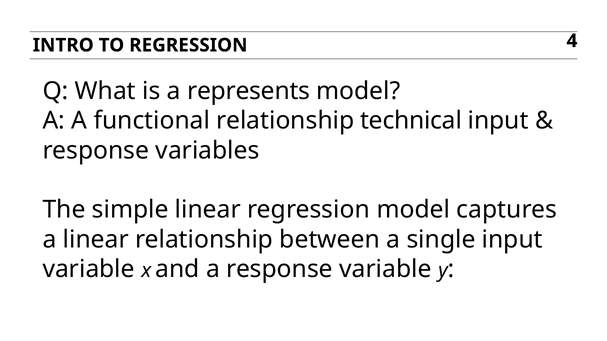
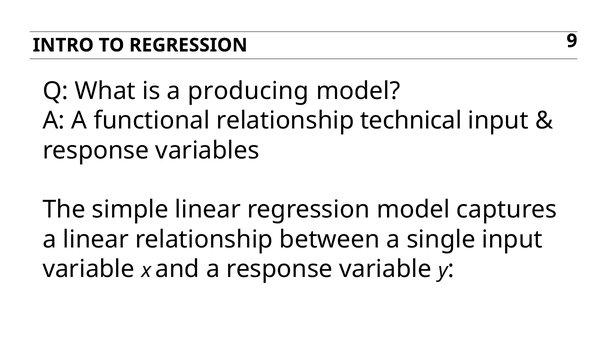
4: 4 -> 9
represents: represents -> producing
